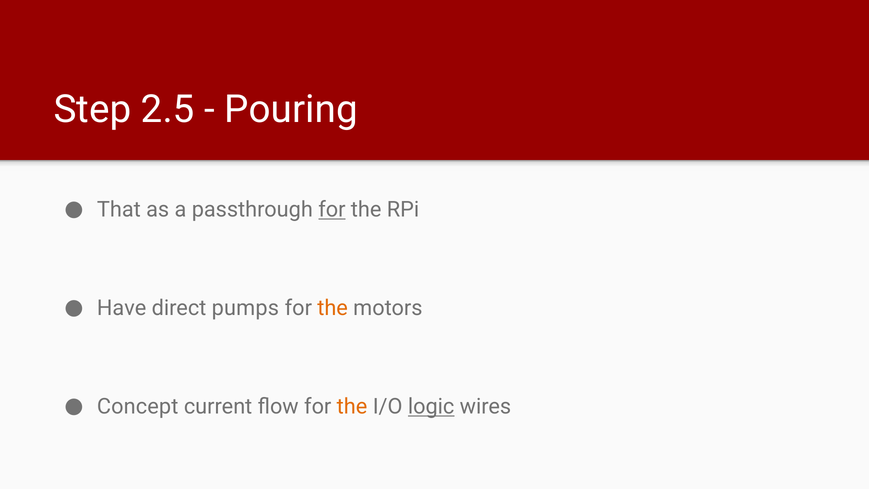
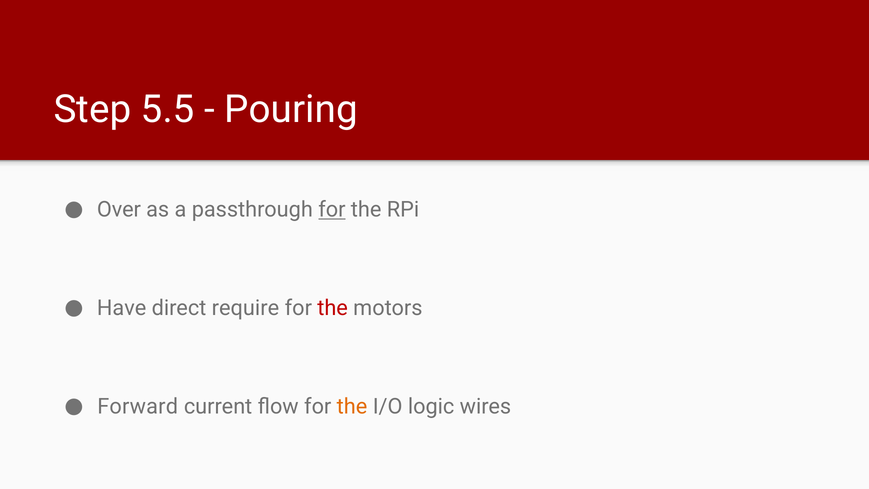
2.5: 2.5 -> 5.5
That: That -> Over
pumps: pumps -> require
the at (333, 308) colour: orange -> red
Concept: Concept -> Forward
logic underline: present -> none
